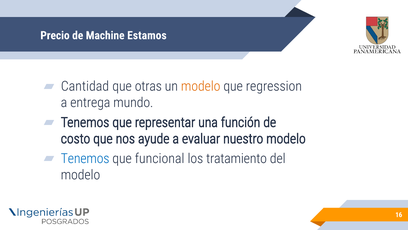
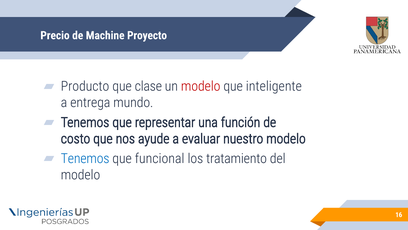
Estamos: Estamos -> Proyecto
Cantidad: Cantidad -> Producto
otras: otras -> clase
modelo at (201, 86) colour: orange -> red
regression: regression -> inteligente
